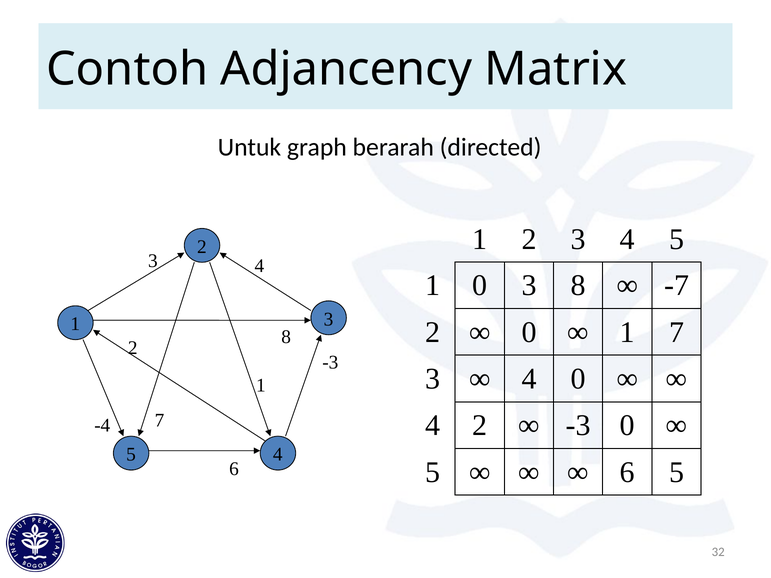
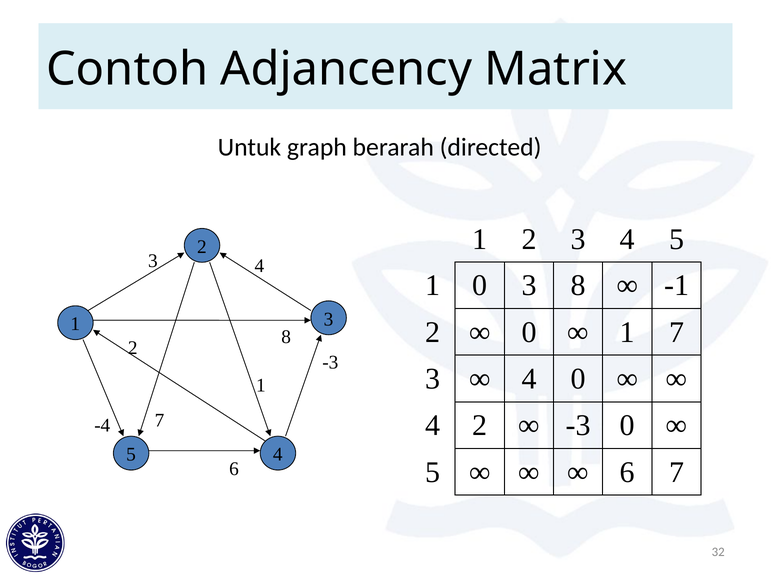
-7: -7 -> -1
5 at (677, 472): 5 -> 7
